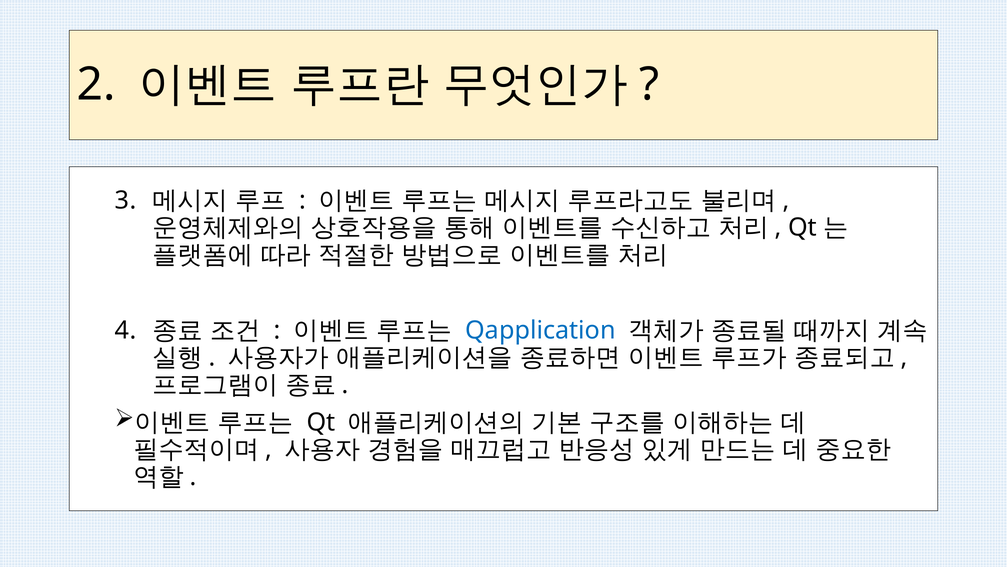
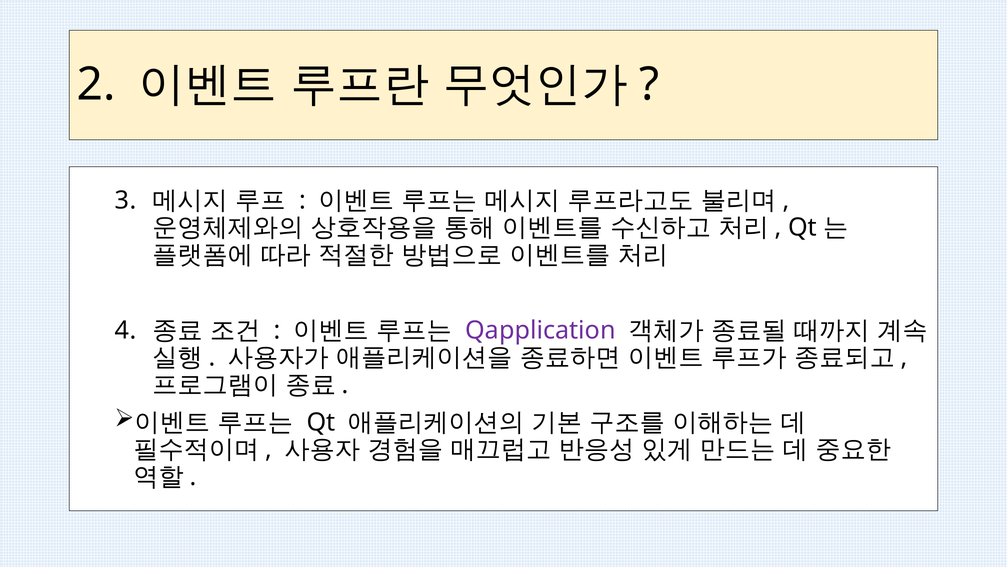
Qapplication colour: blue -> purple
